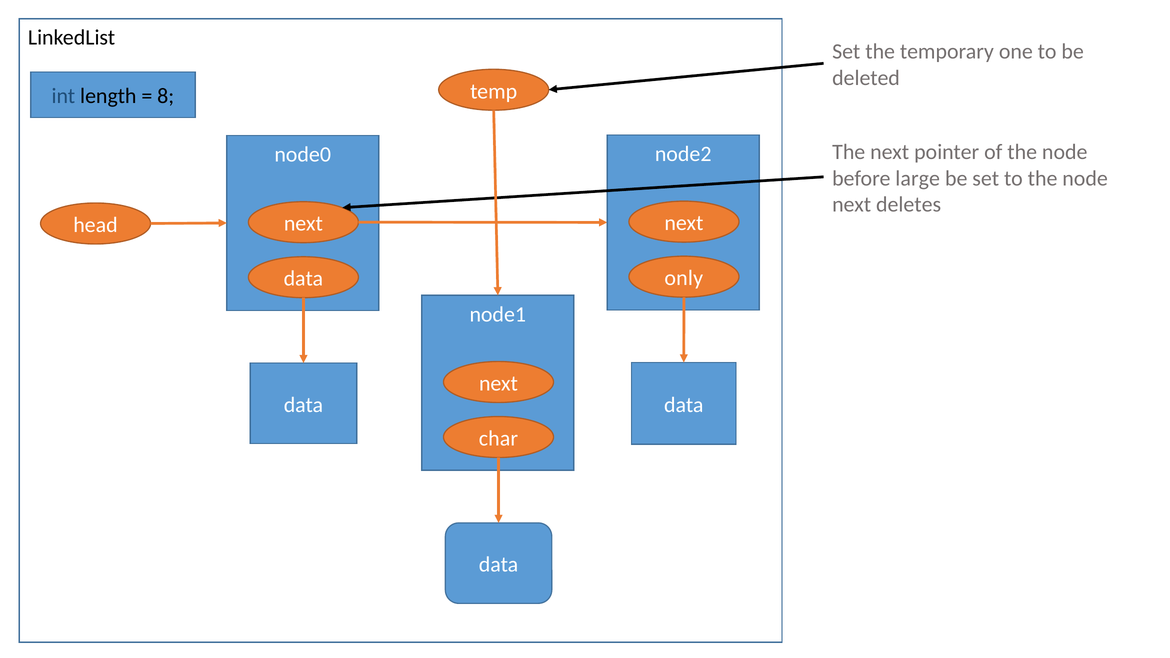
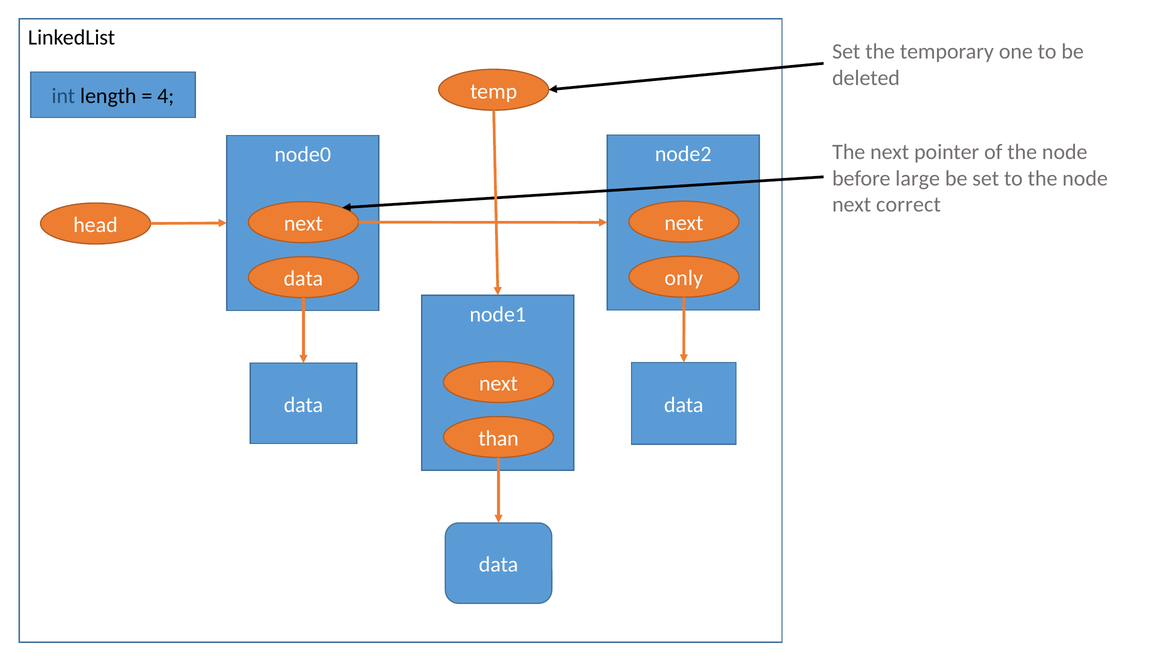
8: 8 -> 4
deletes: deletes -> correct
char: char -> than
